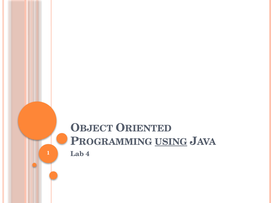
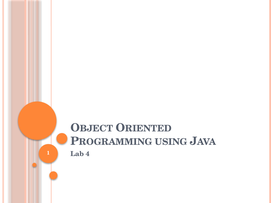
USING underline: present -> none
